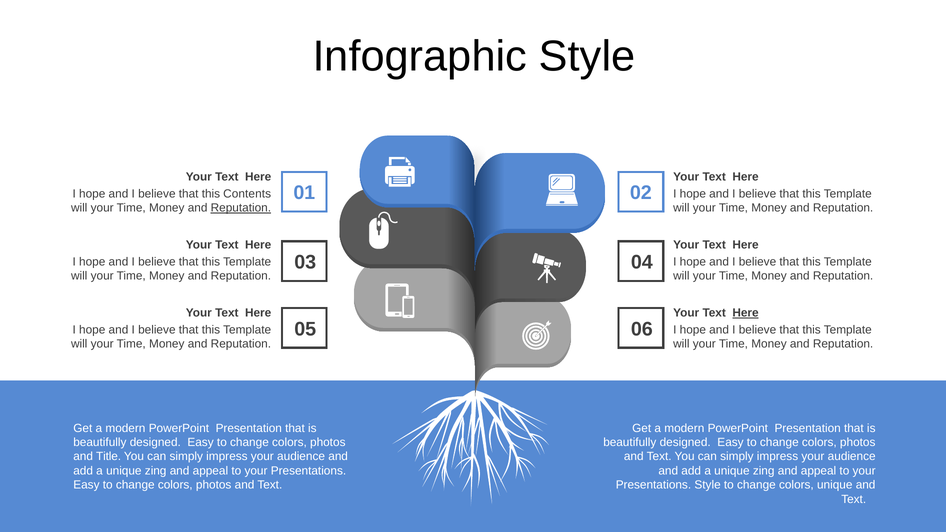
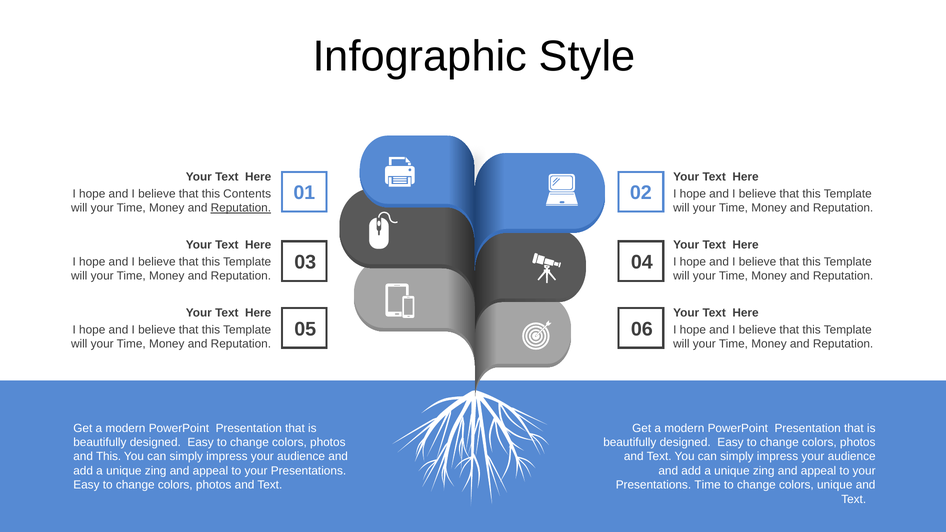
Here at (746, 313) underline: present -> none
and Title: Title -> This
Presentations Style: Style -> Time
